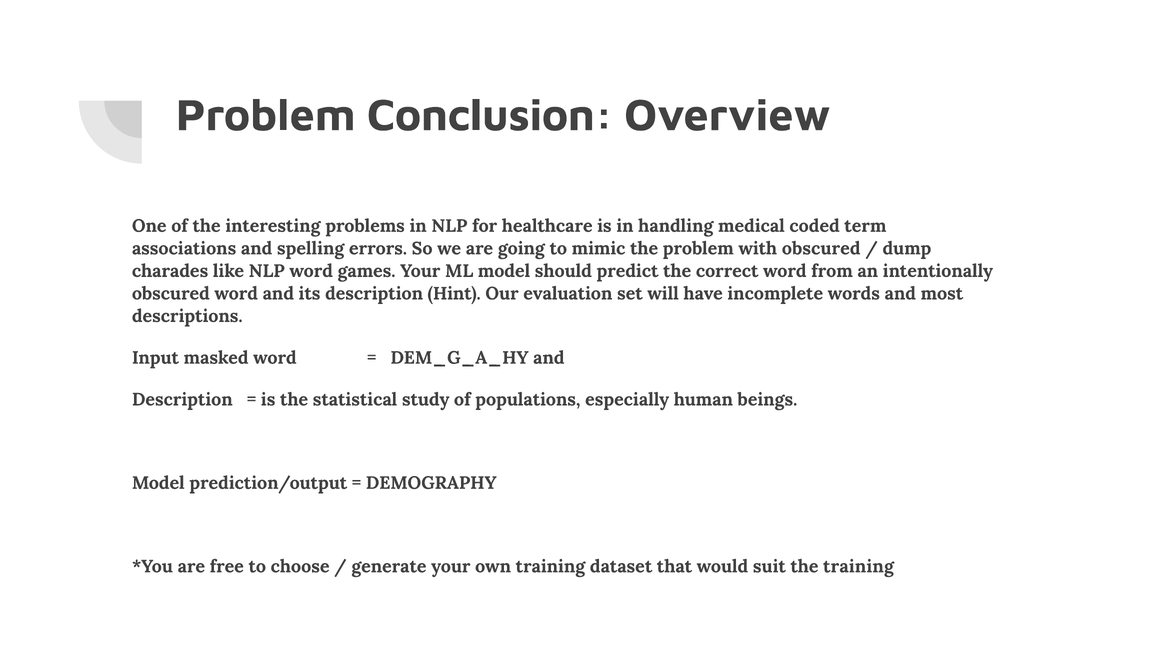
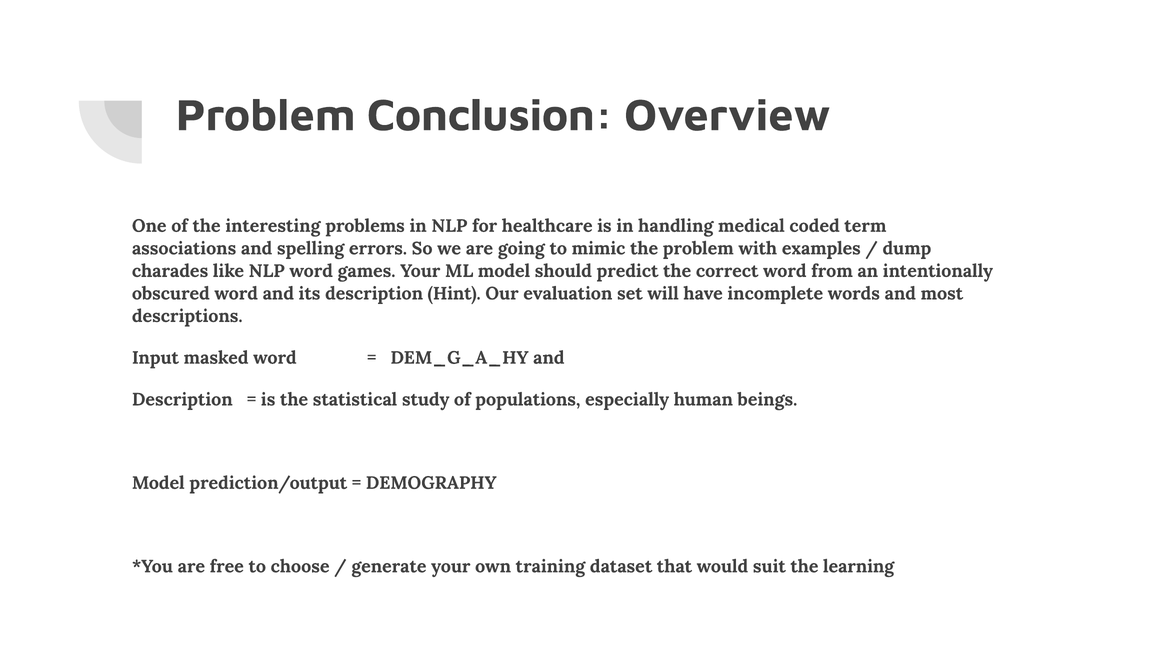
with obscured: obscured -> examples
the training: training -> learning
